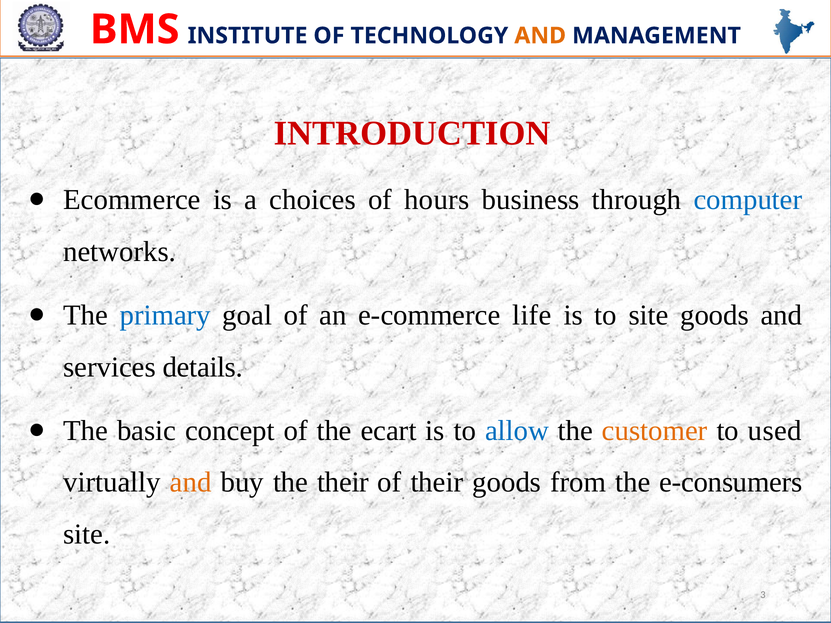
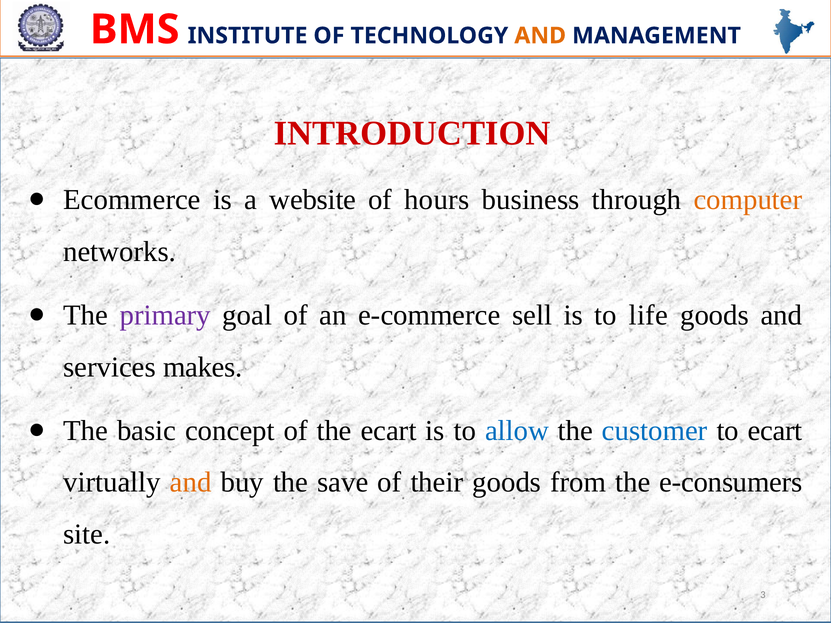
choices: choices -> website
computer colour: blue -> orange
primary colour: blue -> purple
life: life -> sell
to site: site -> life
details: details -> makes
customer colour: orange -> blue
to used: used -> ecart
the their: their -> save
